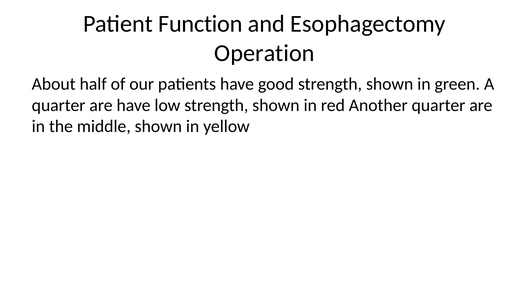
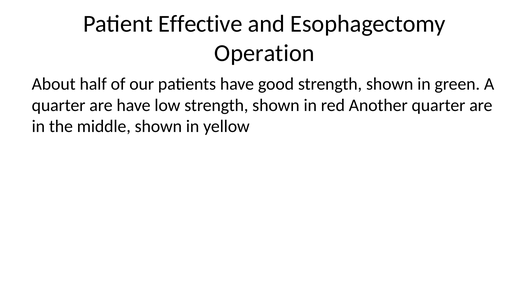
Function: Function -> Effective
